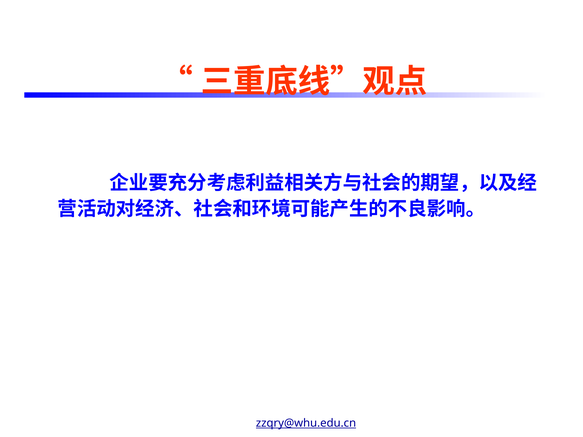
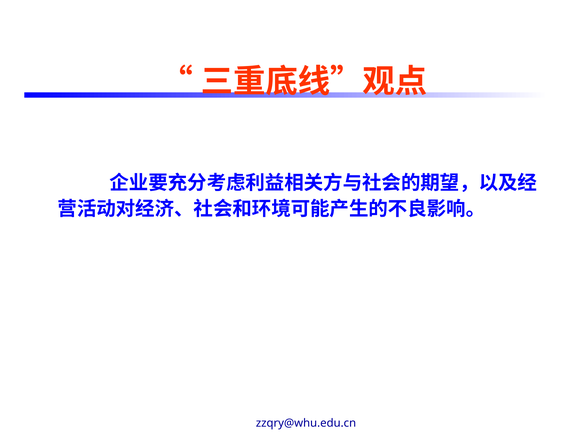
zzqry@whu.edu.cn underline: present -> none
